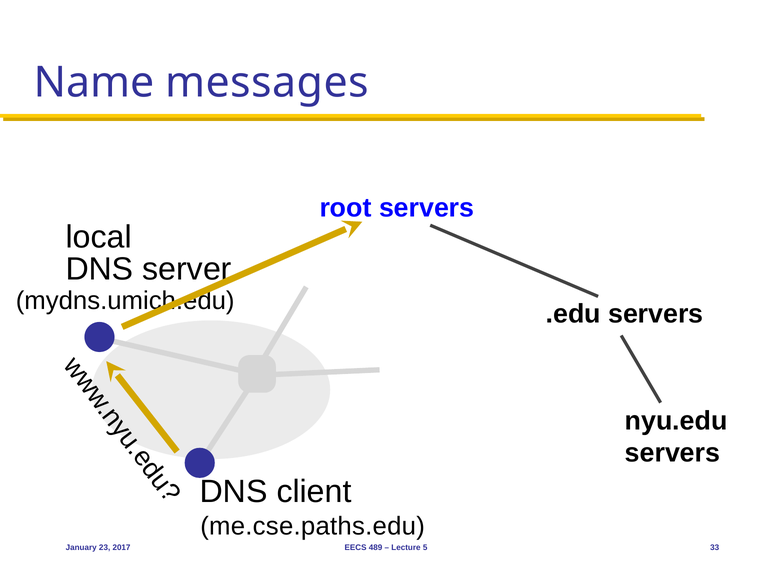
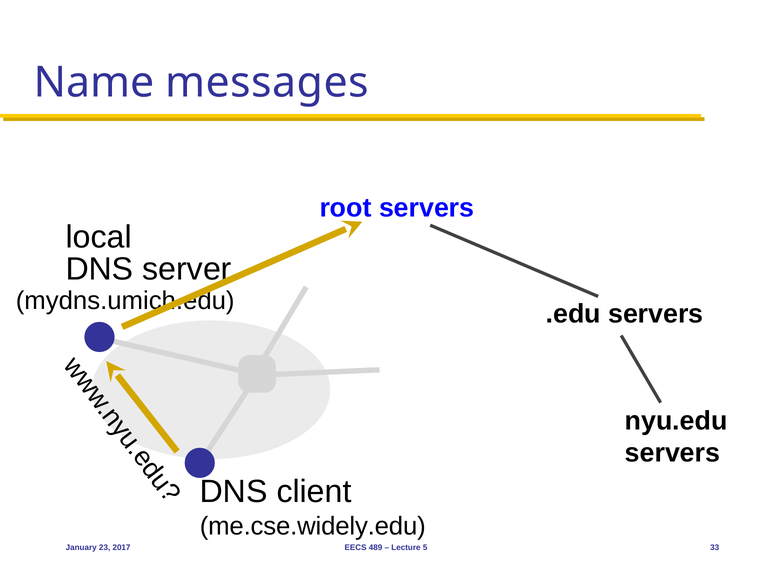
me.cse.paths.edu: me.cse.paths.edu -> me.cse.widely.edu
